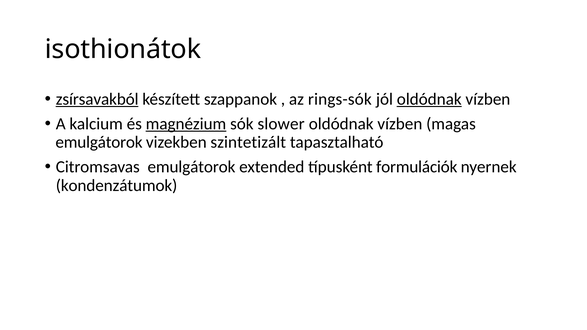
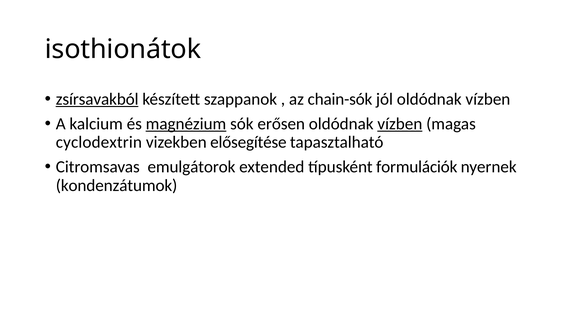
rings-sók: rings-sók -> chain-sók
oldódnak at (429, 99) underline: present -> none
slower: slower -> erősen
vízben at (400, 124) underline: none -> present
emulgátorok at (99, 142): emulgátorok -> cyclodextrin
szintetizált: szintetizált -> elősegítése
